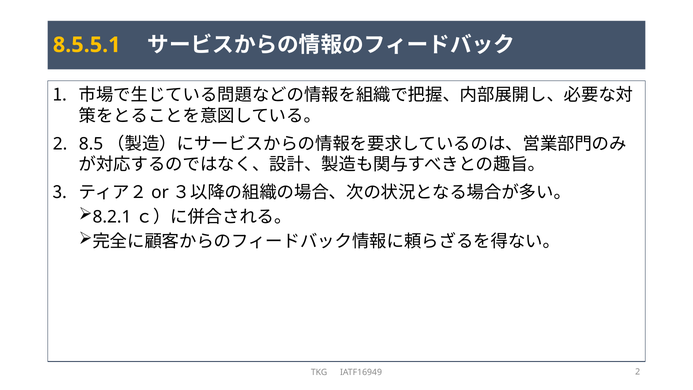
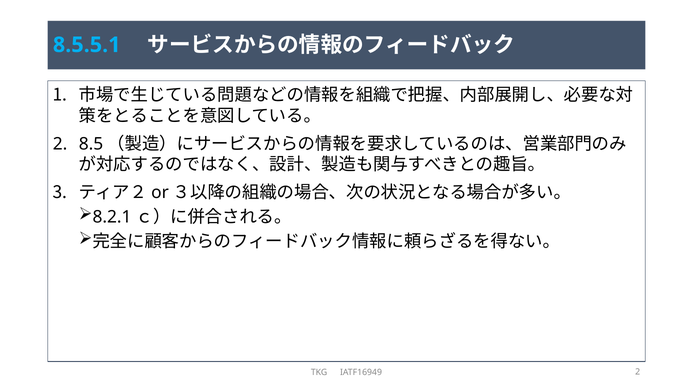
8.5.5.1 colour: yellow -> light blue
